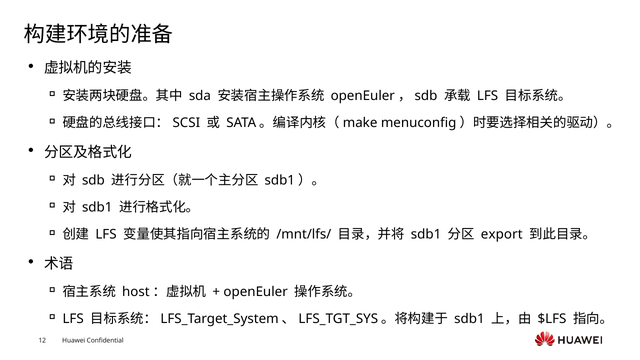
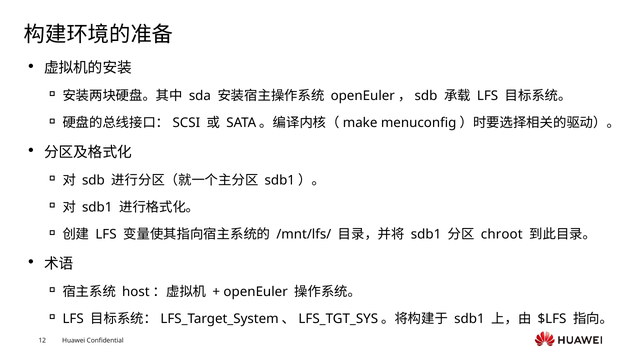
export: export -> chroot
